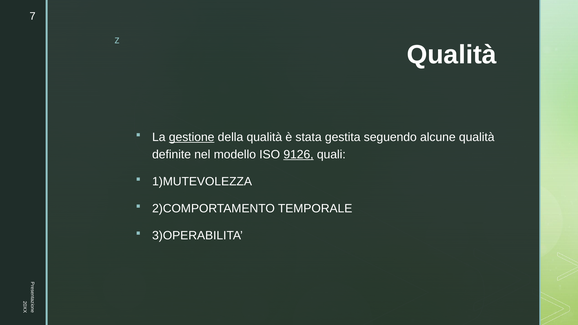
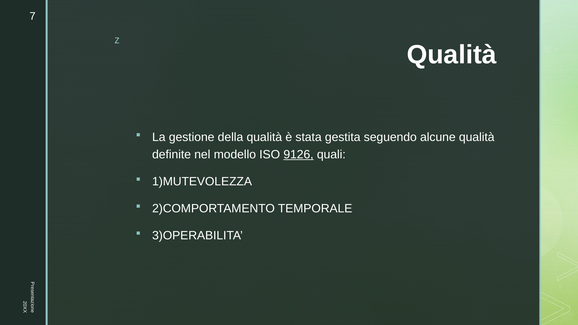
gestione underline: present -> none
